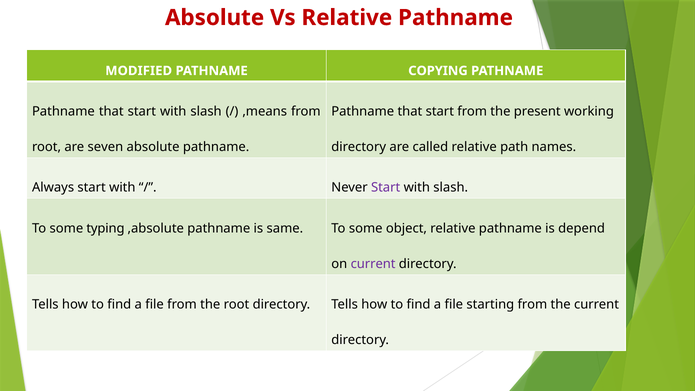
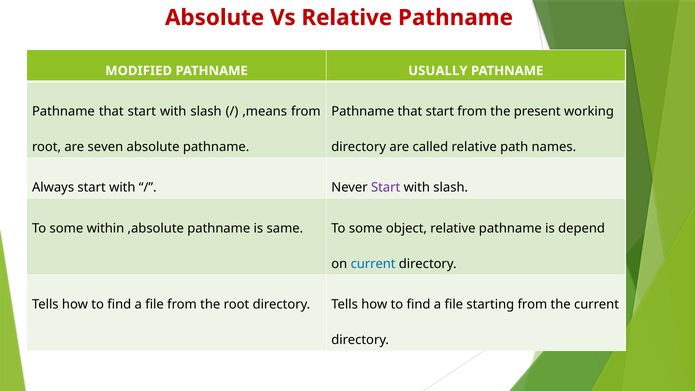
COPYING: COPYING -> USUALLY
typing: typing -> within
current at (373, 264) colour: purple -> blue
